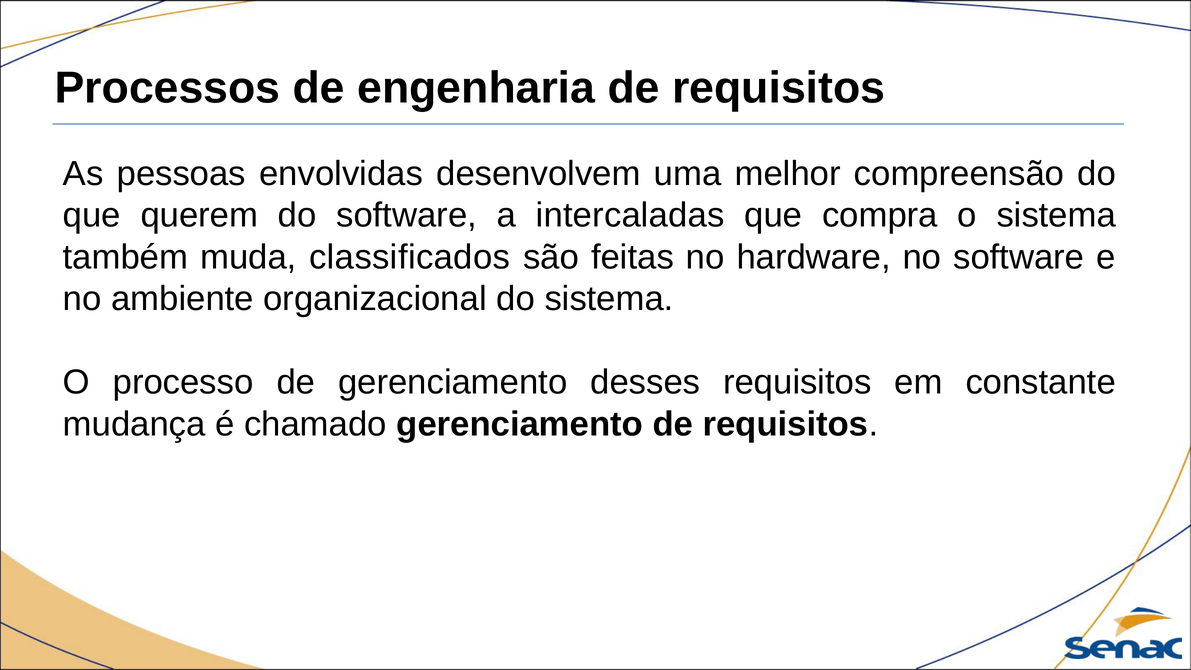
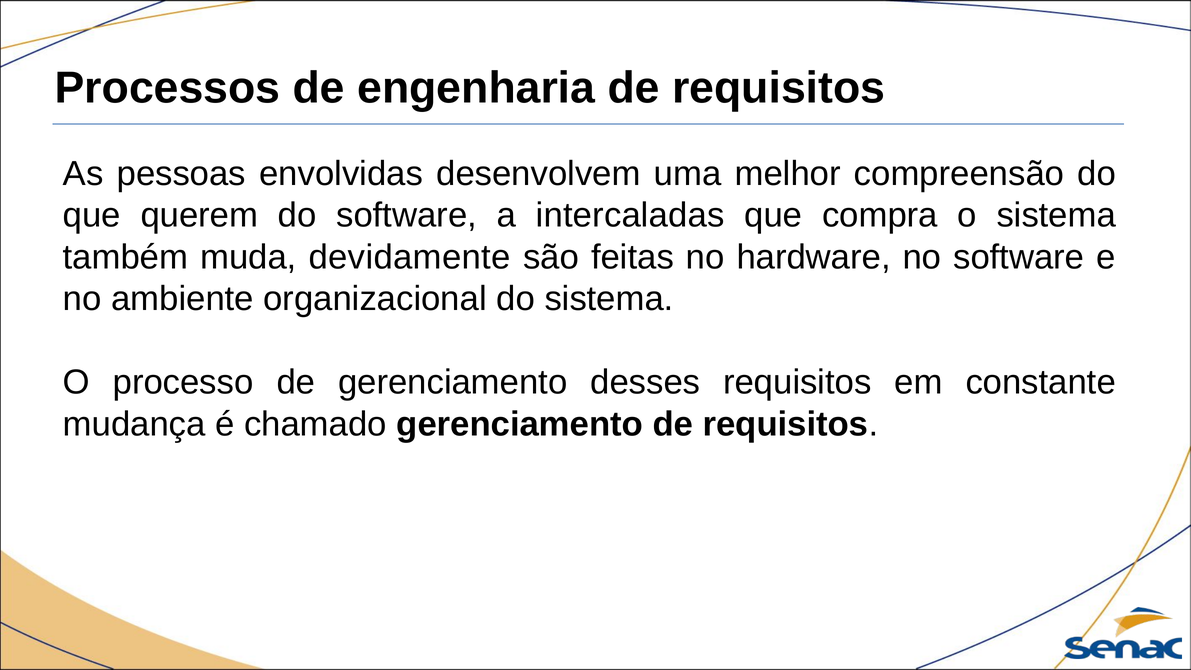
classificados: classificados -> devidamente
